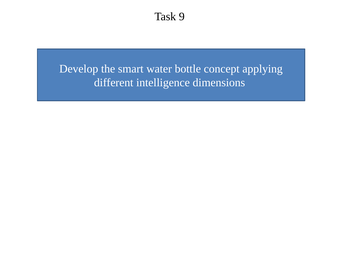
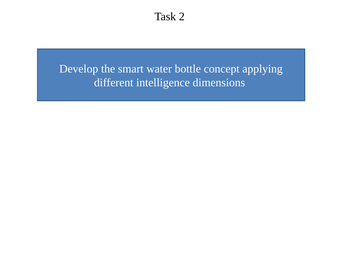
9: 9 -> 2
